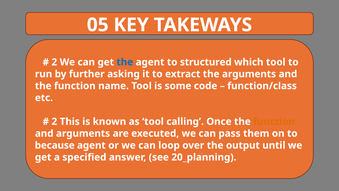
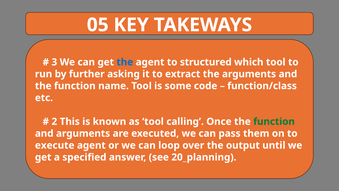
2 at (54, 62): 2 -> 3
function at (274, 121) colour: orange -> green
because: because -> execute
